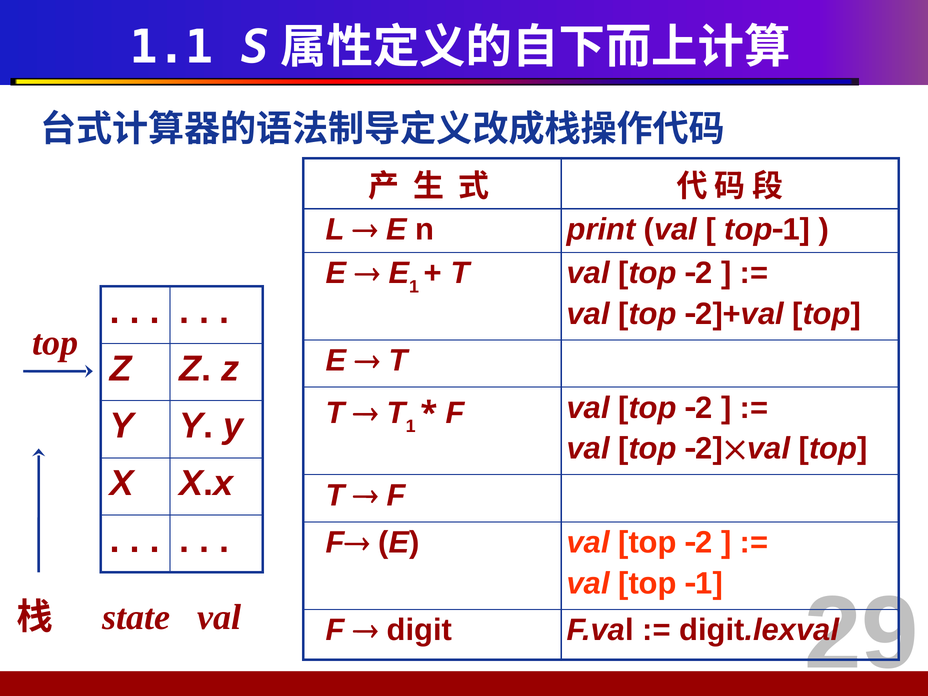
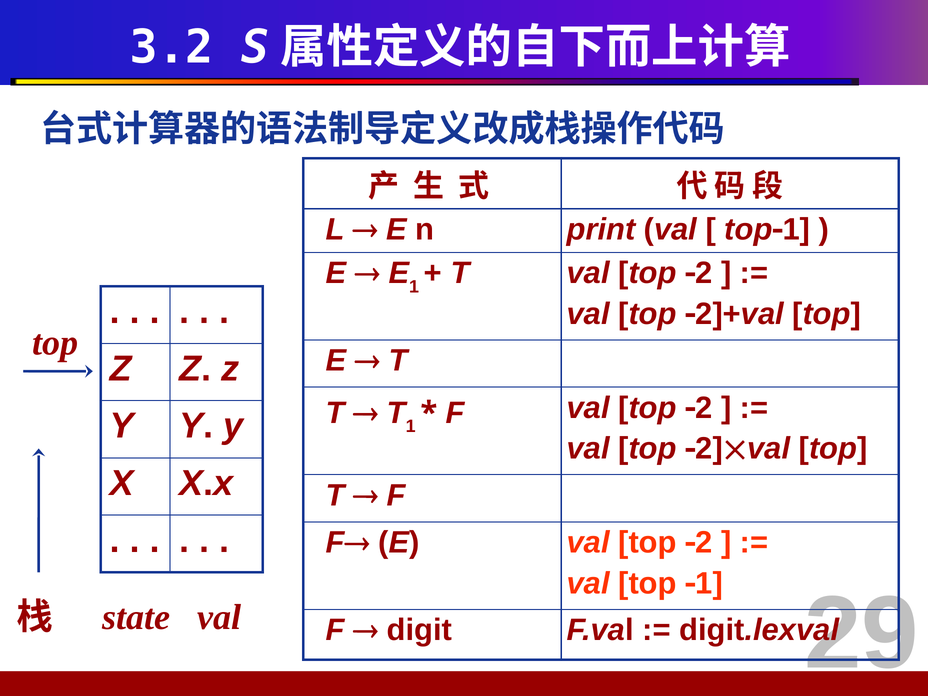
1.1: 1.1 -> 3.2
